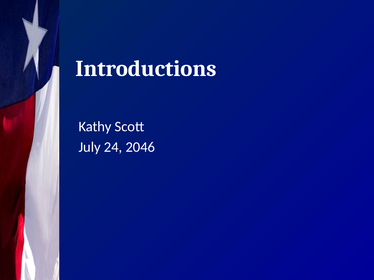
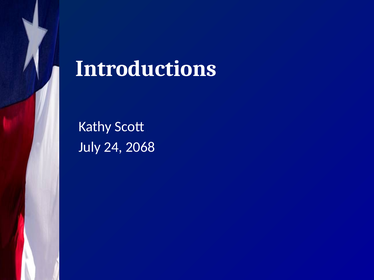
2046: 2046 -> 2068
